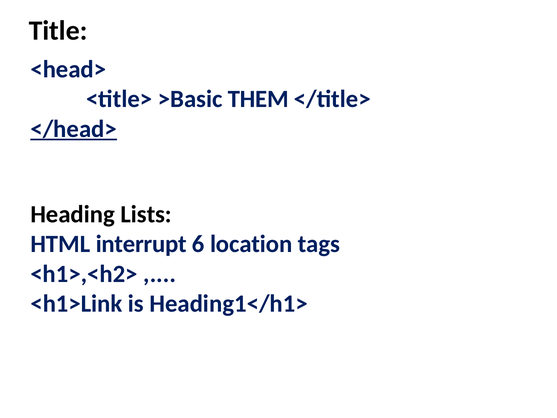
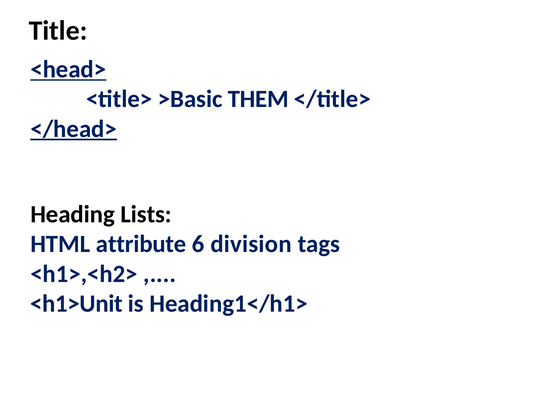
<head> underline: none -> present
interrupt: interrupt -> attribute
location: location -> division
<h1>Link: <h1>Link -> <h1>Unit
